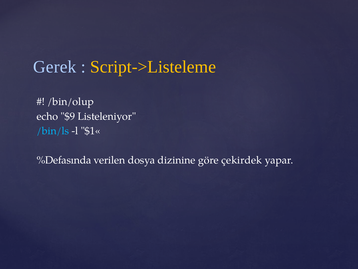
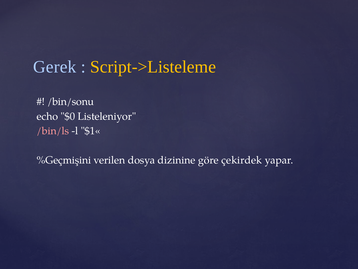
/bin/olup: /bin/olup -> /bin/sonu
$9: $9 -> $0
/bin/ls colour: light blue -> pink
%Defasında: %Defasında -> %Geçmişini
